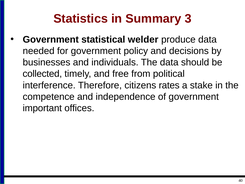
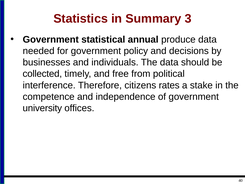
welder: welder -> annual
important: important -> university
